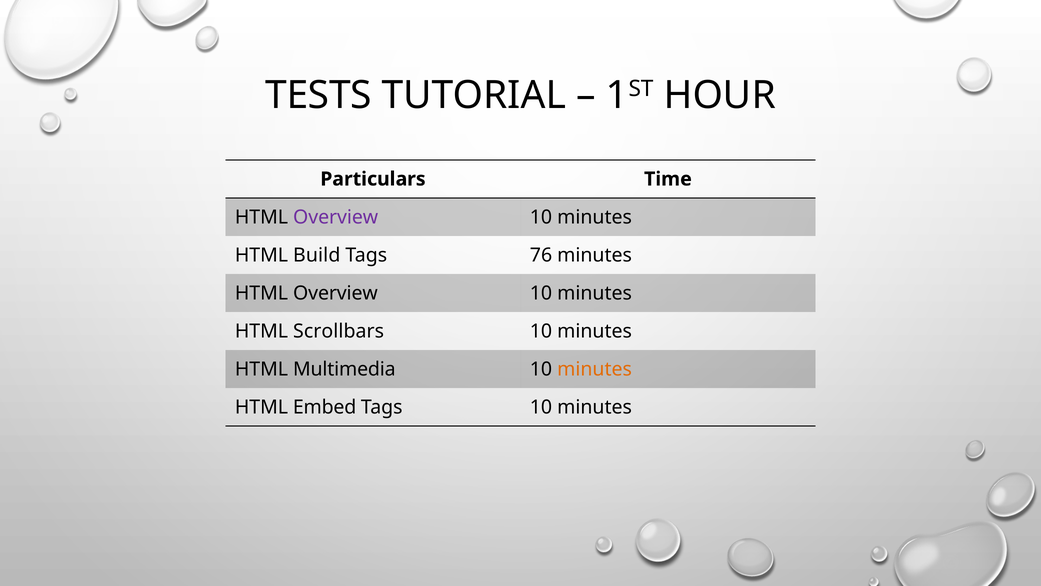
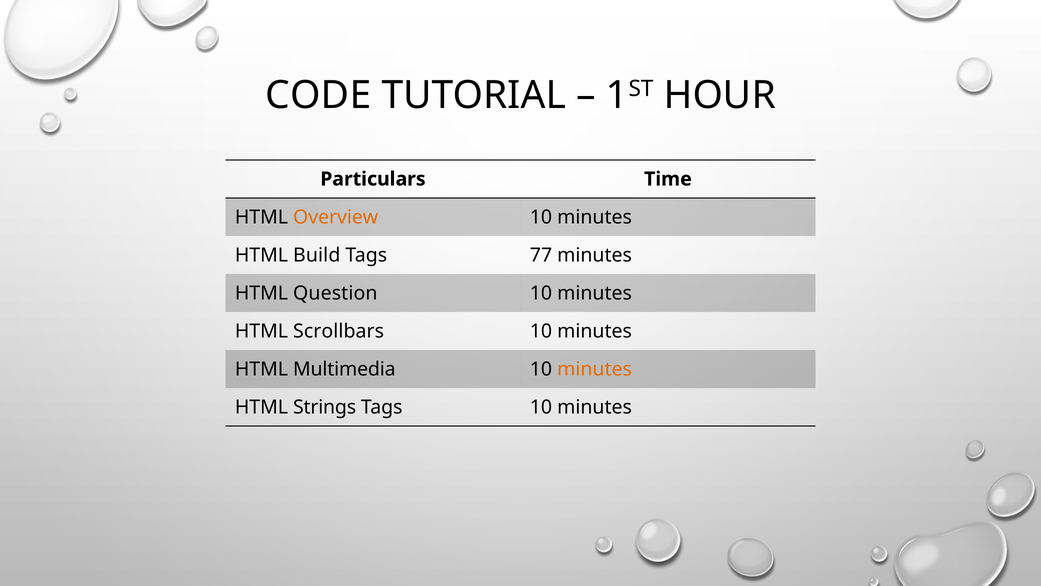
TESTS: TESTS -> CODE
Overview at (336, 217) colour: purple -> orange
76: 76 -> 77
Overview at (335, 293): Overview -> Question
Embed: Embed -> Strings
